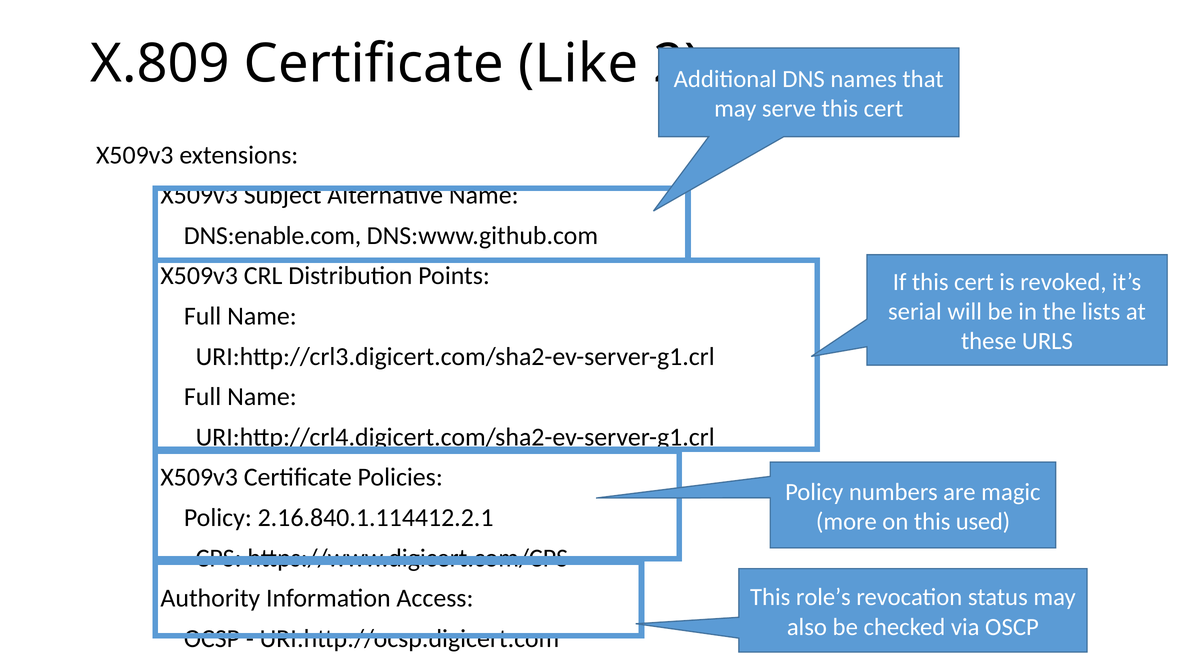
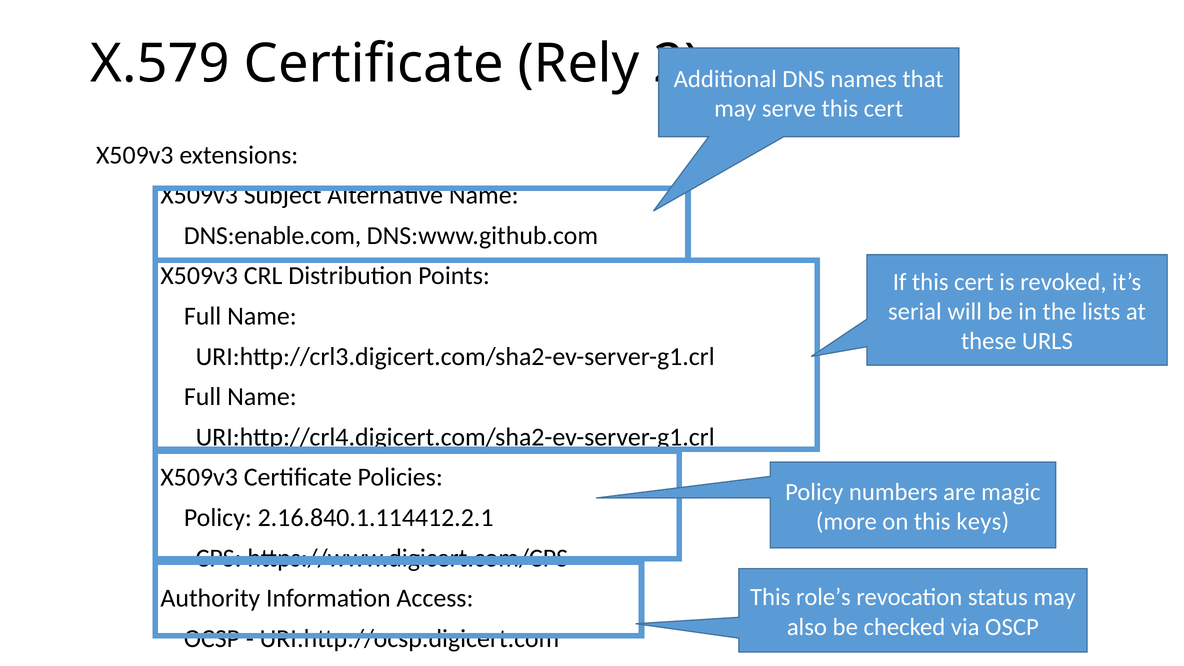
X.809: X.809 -> X.579
Like: Like -> Rely
used: used -> keys
